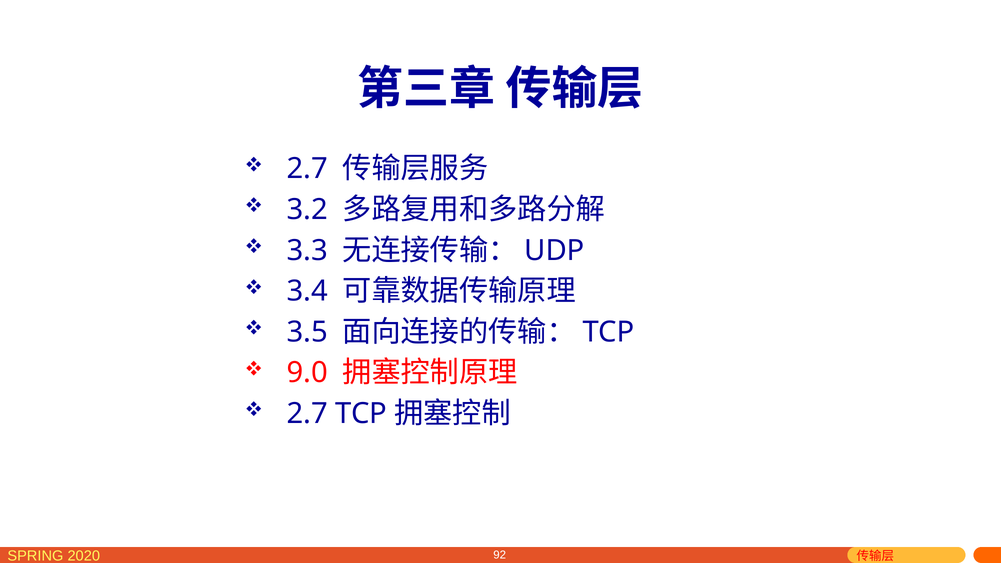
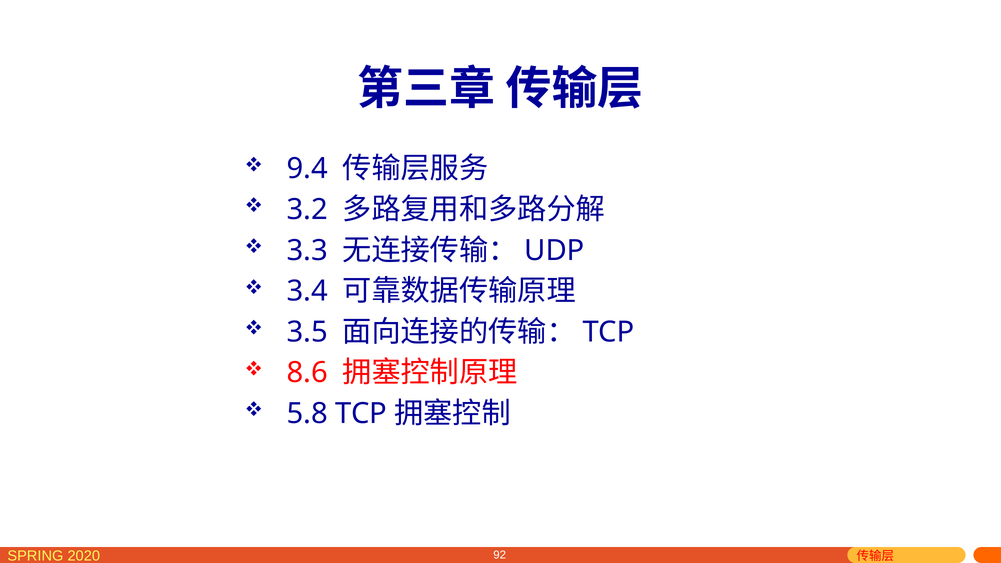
2.7 at (307, 169): 2.7 -> 9.4
9.0: 9.0 -> 8.6
2.7 at (307, 414): 2.7 -> 5.8
